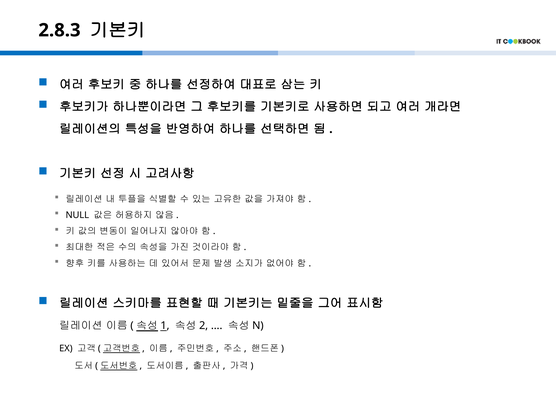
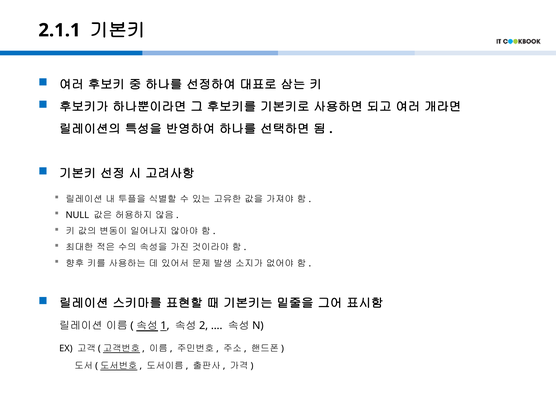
2.8.3: 2.8.3 -> 2.1.1
